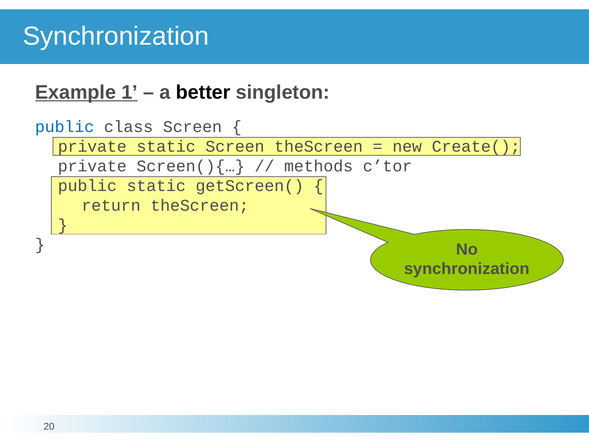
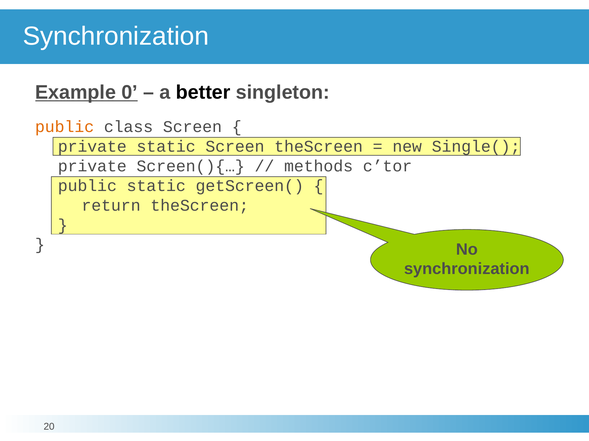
1: 1 -> 0
public at (65, 127) colour: blue -> orange
Create(: Create( -> Single(
